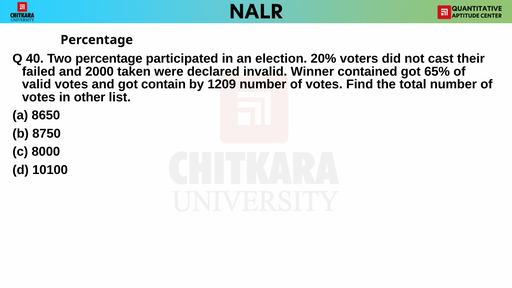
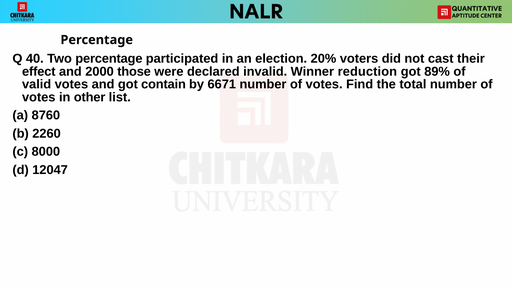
failed: failed -> effect
taken: taken -> those
contained: contained -> reduction
65%: 65% -> 89%
1209: 1209 -> 6671
8650: 8650 -> 8760
8750: 8750 -> 2260
10100: 10100 -> 12047
